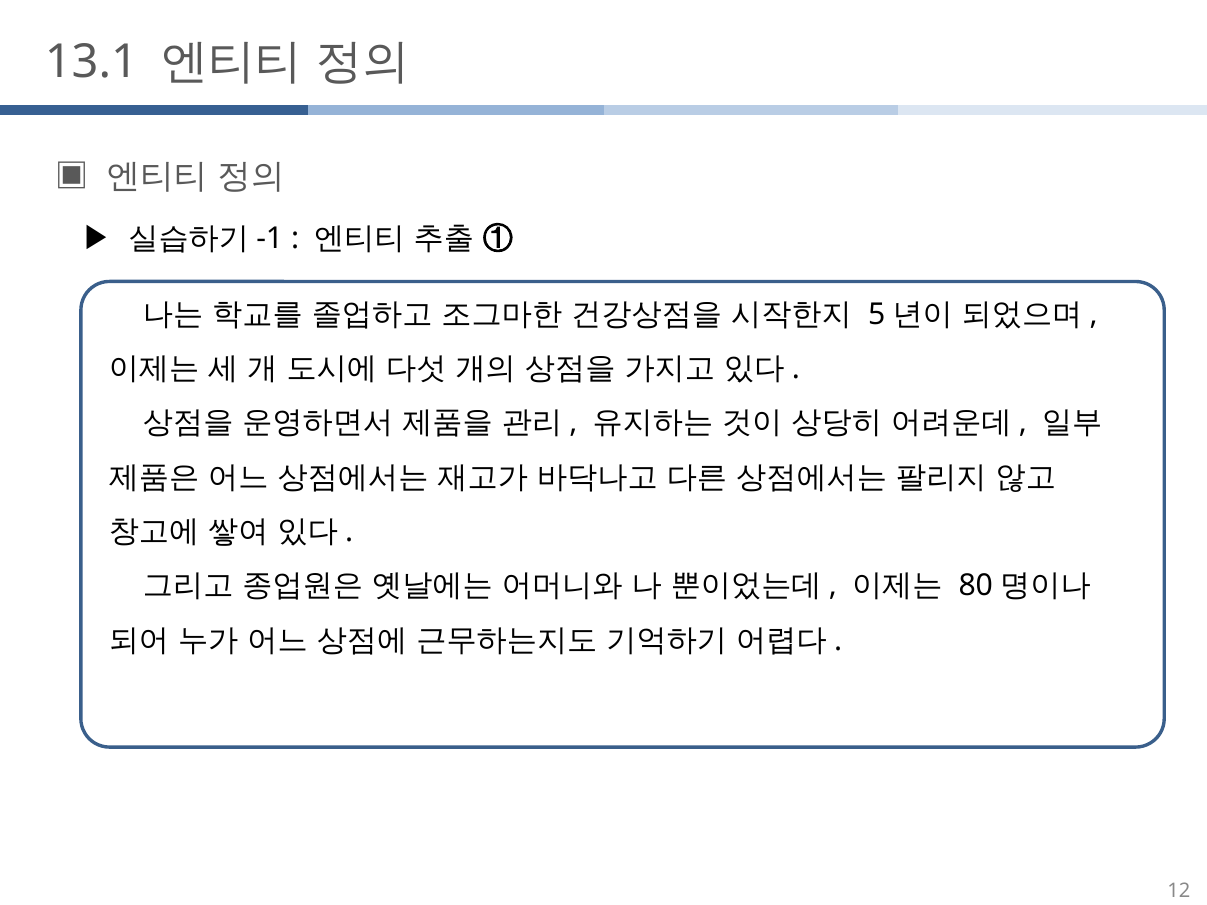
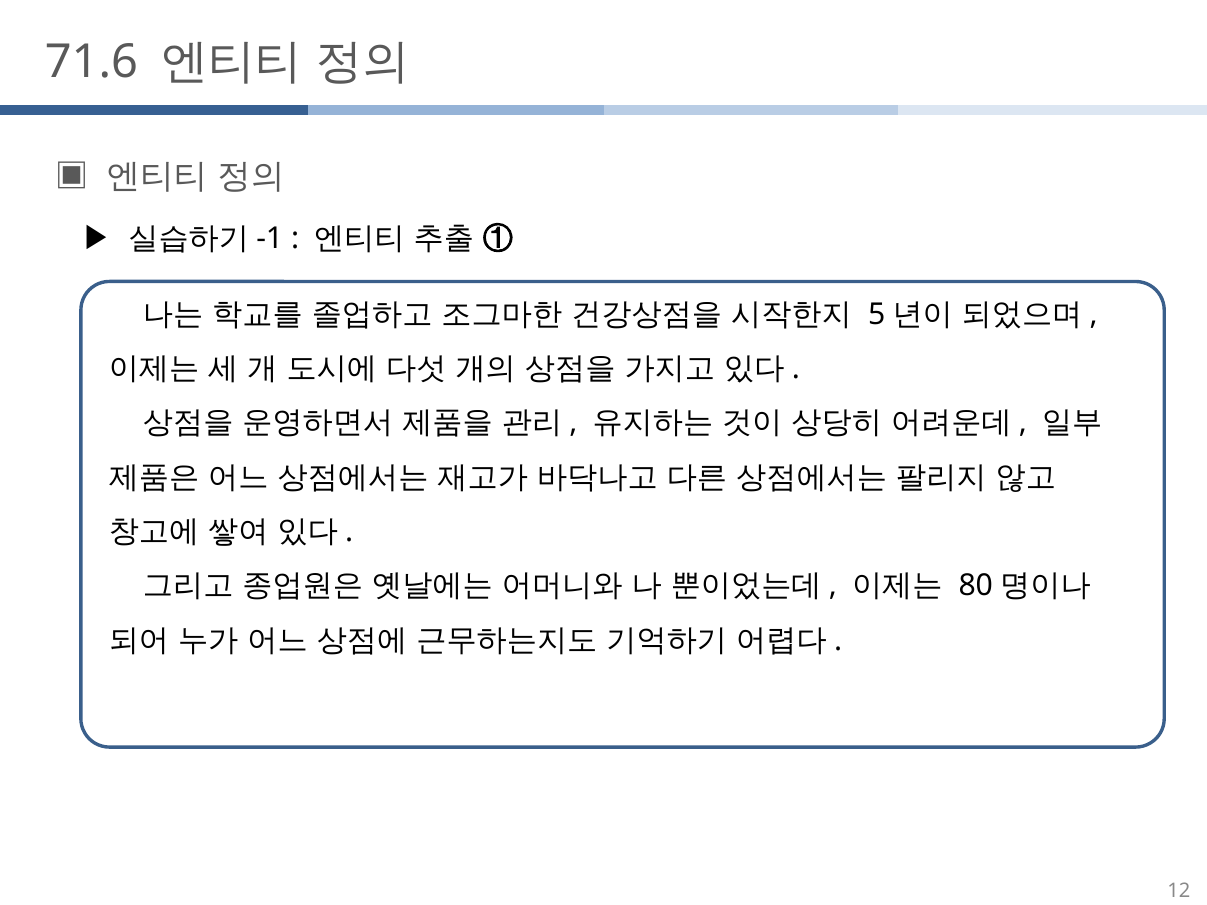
13.1: 13.1 -> 71.6
